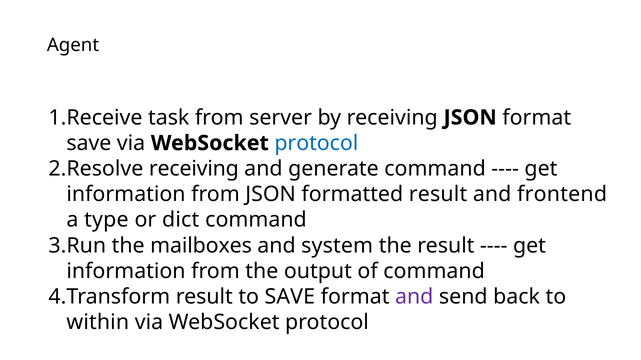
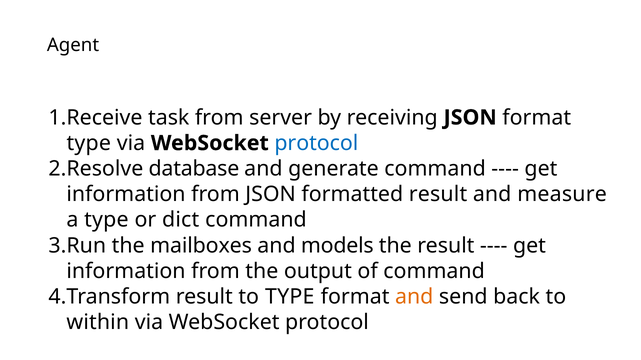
save at (89, 143): save -> type
receiving at (194, 169): receiving -> database
frontend: frontend -> measure
system: system -> models
to SAVE: SAVE -> TYPE
and at (414, 297) colour: purple -> orange
